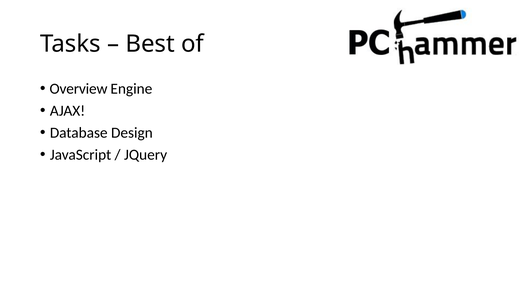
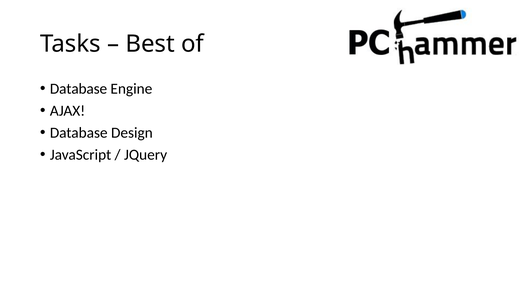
Overview at (79, 89): Overview -> Database
